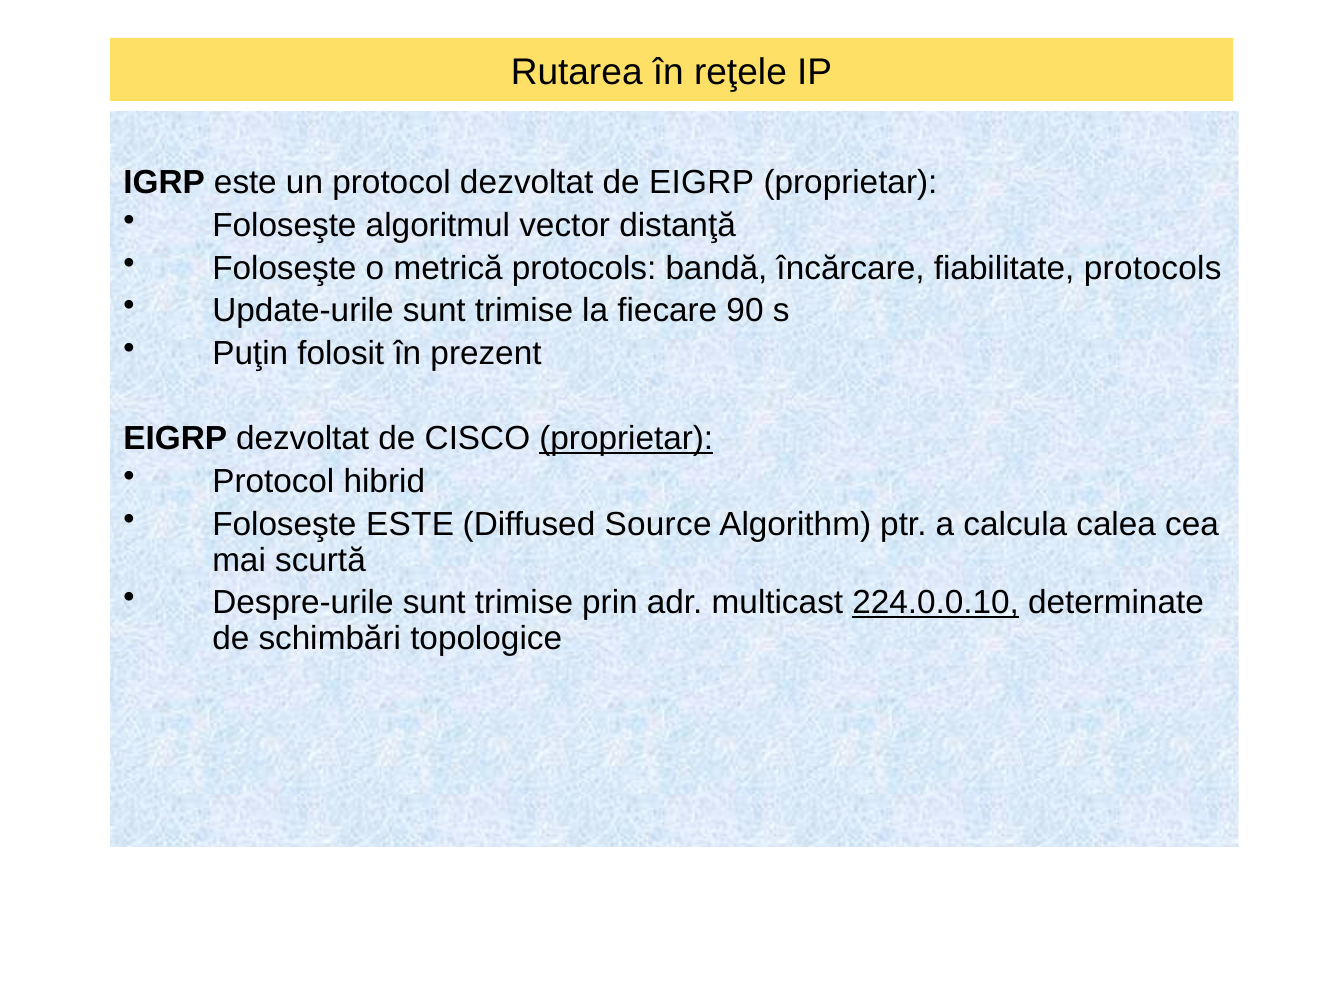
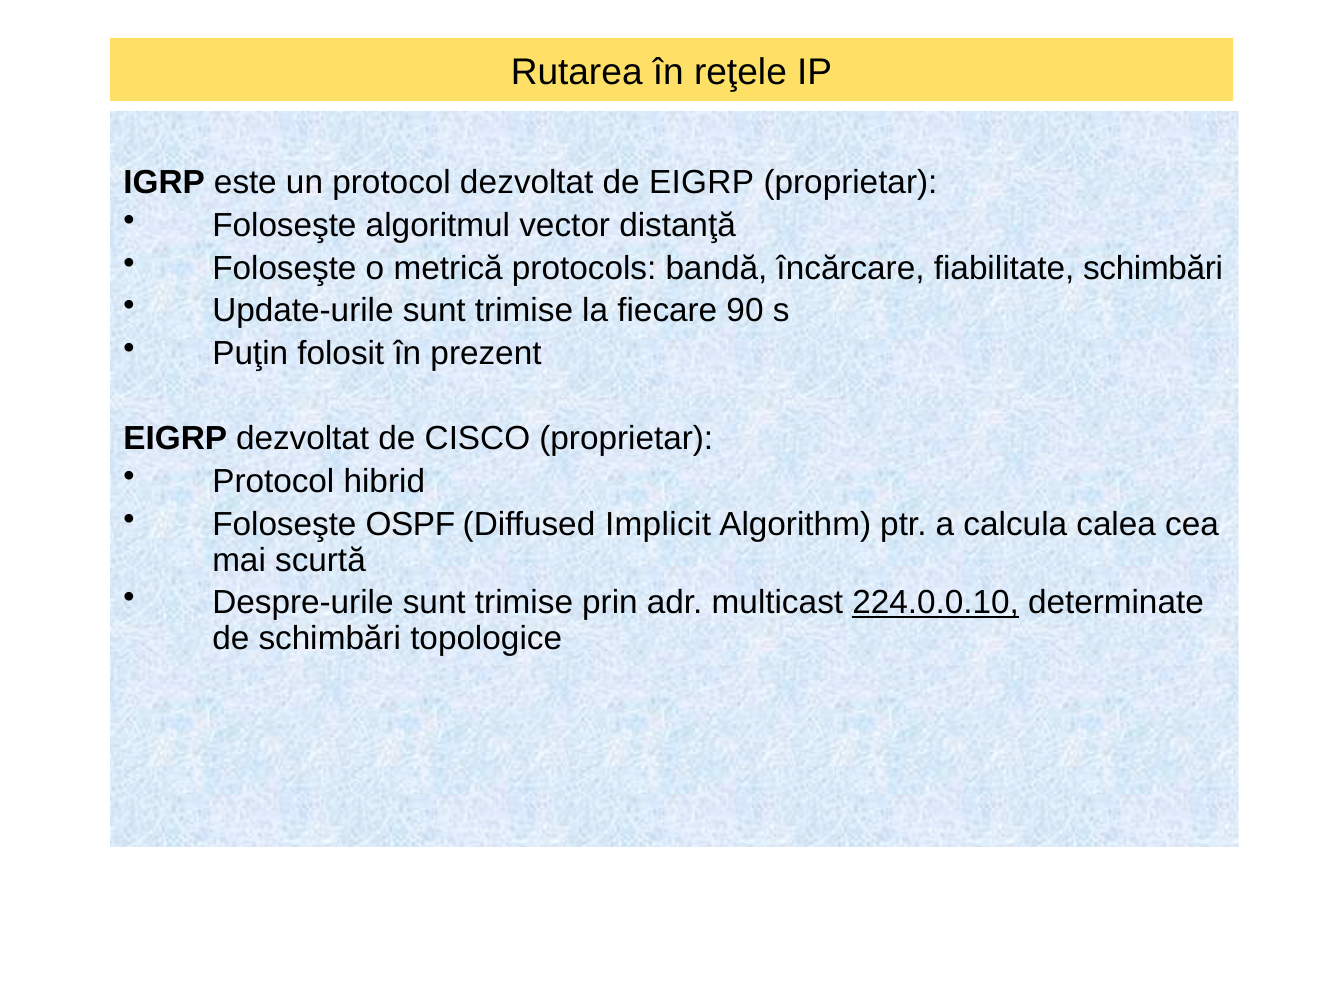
fiabilitate protocols: protocols -> schimbări
proprietar at (626, 439) underline: present -> none
Foloseşte ESTE: ESTE -> OSPF
Source: Source -> Implicit
